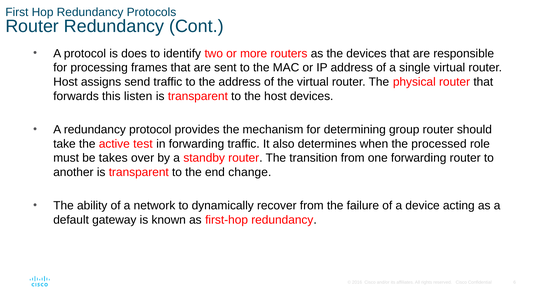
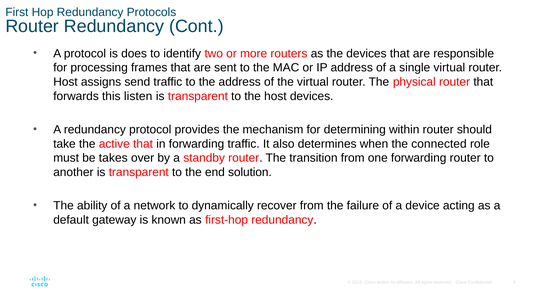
group: group -> within
active test: test -> that
processed: processed -> connected
change: change -> solution
